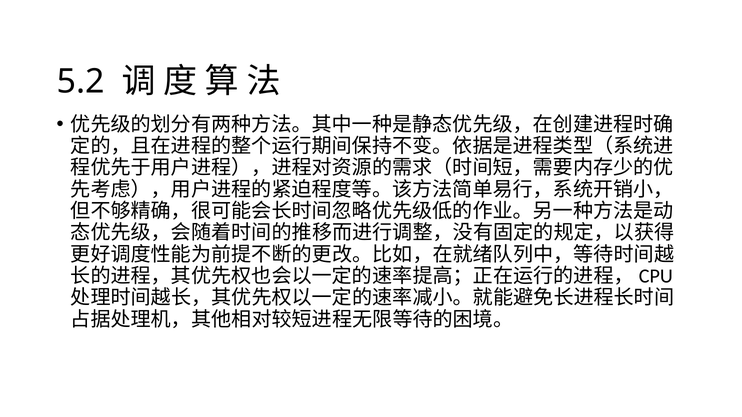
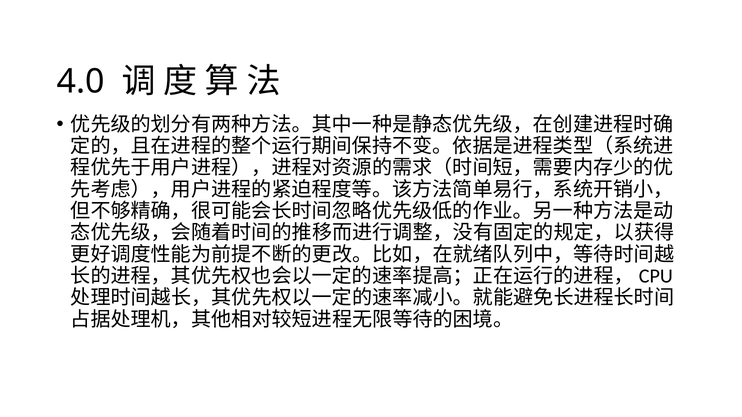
5.2: 5.2 -> 4.0
